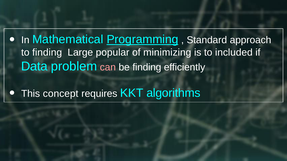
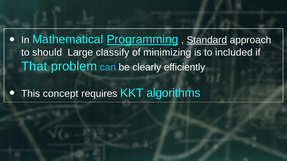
Standard underline: none -> present
to finding: finding -> should
popular: popular -> classify
Data: Data -> That
can colour: pink -> light blue
be finding: finding -> clearly
